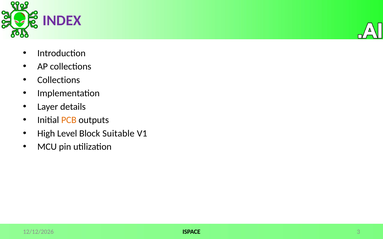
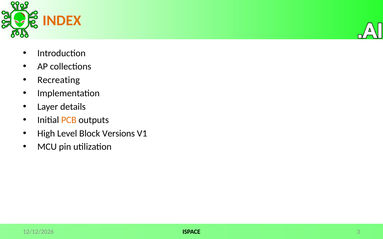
INDEX colour: purple -> orange
Collections at (59, 80): Collections -> Recreating
Suitable: Suitable -> Versions
